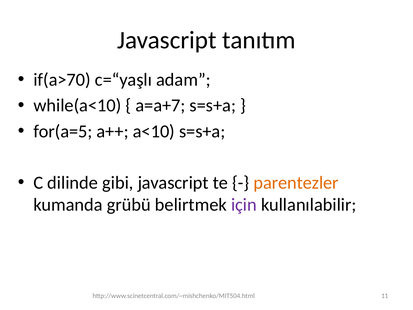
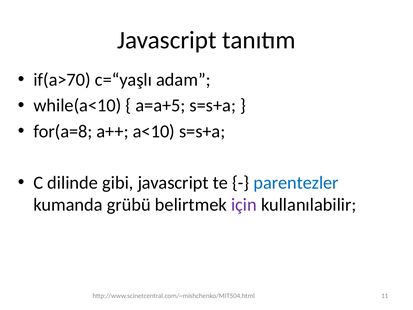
a=a+7: a=a+7 -> a=a+5
for(a=5: for(a=5 -> for(a=8
parentezler colour: orange -> blue
